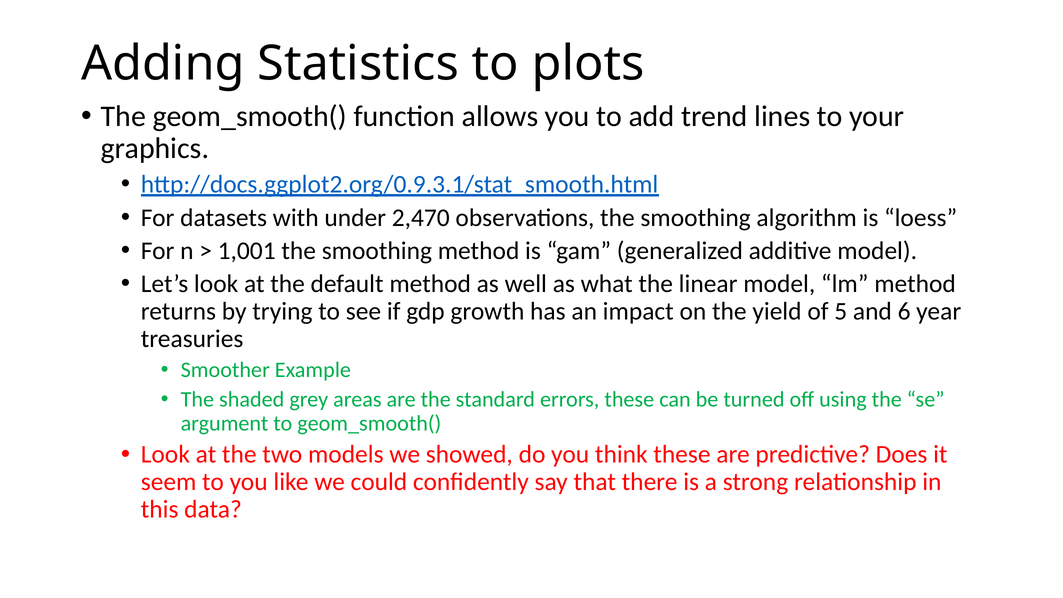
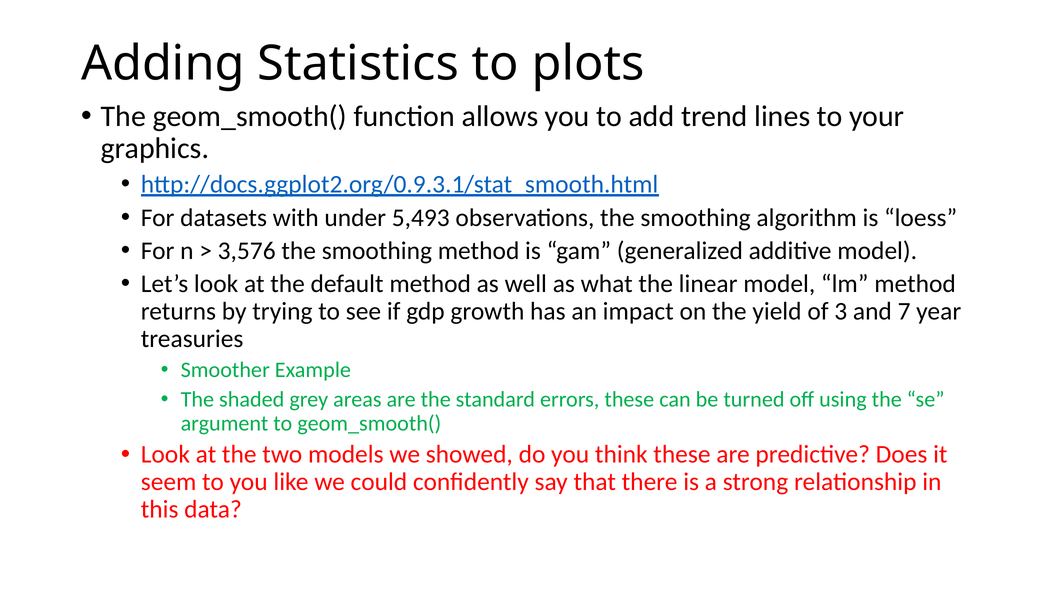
2,470: 2,470 -> 5,493
1,001: 1,001 -> 3,576
5: 5 -> 3
6: 6 -> 7
